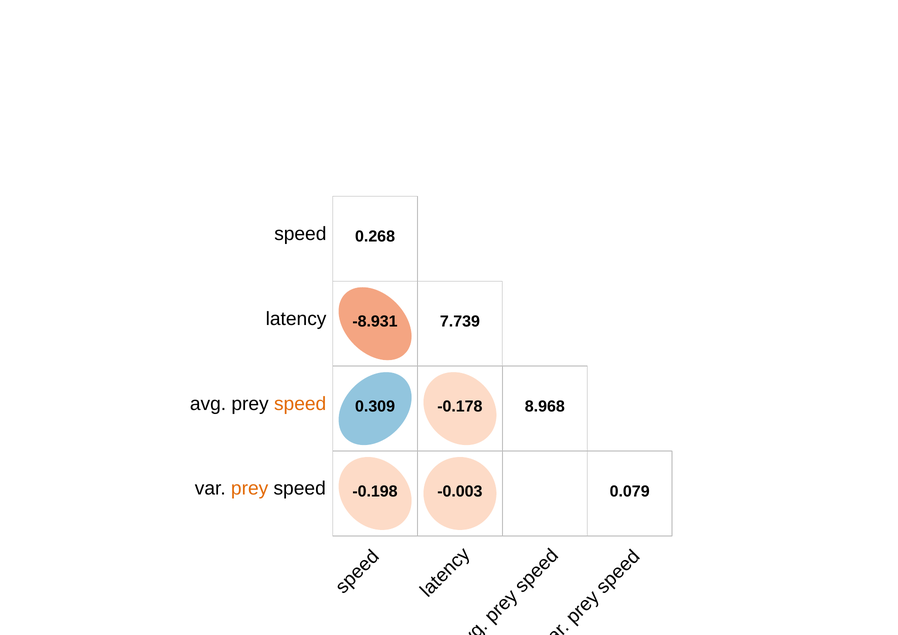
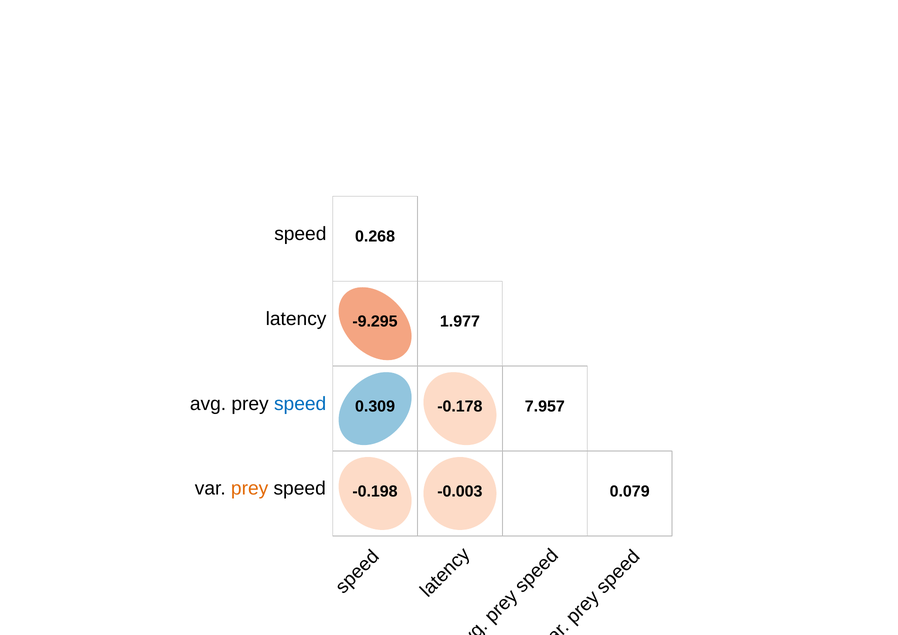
-8.931: -8.931 -> -9.295
7.739: 7.739 -> 1.977
speed at (300, 404) colour: orange -> blue
8.968: 8.968 -> 7.957
